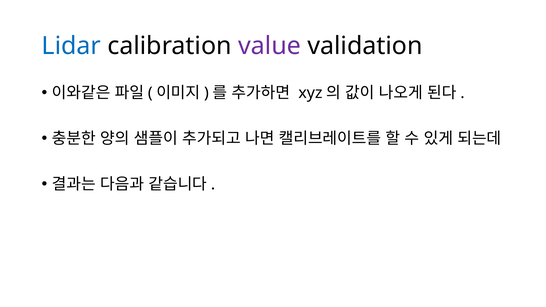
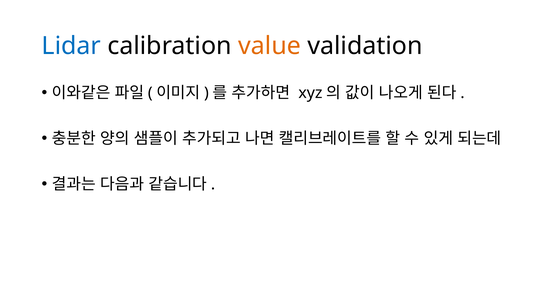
value colour: purple -> orange
